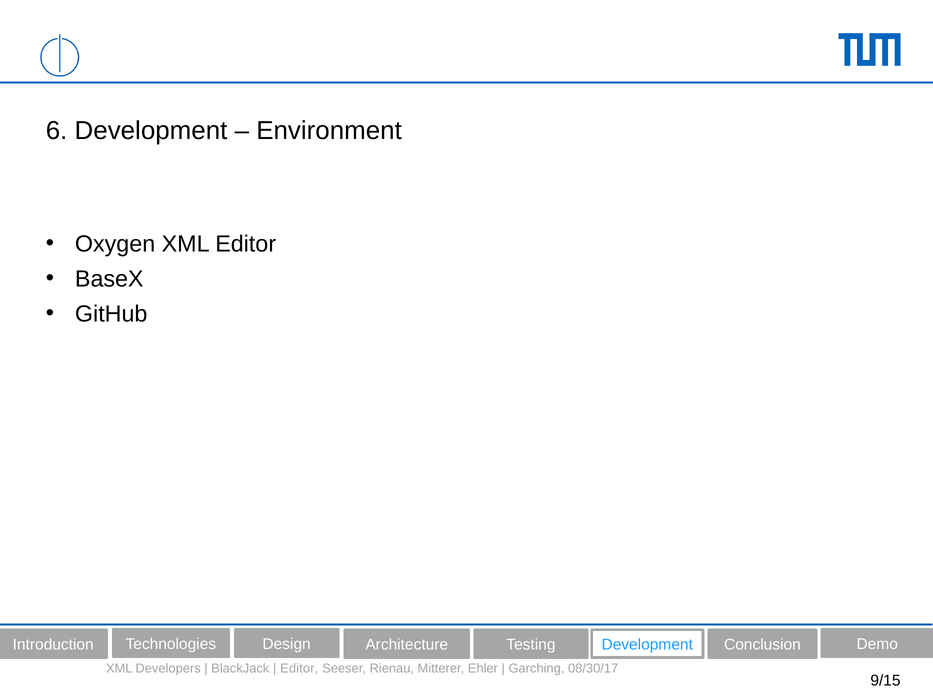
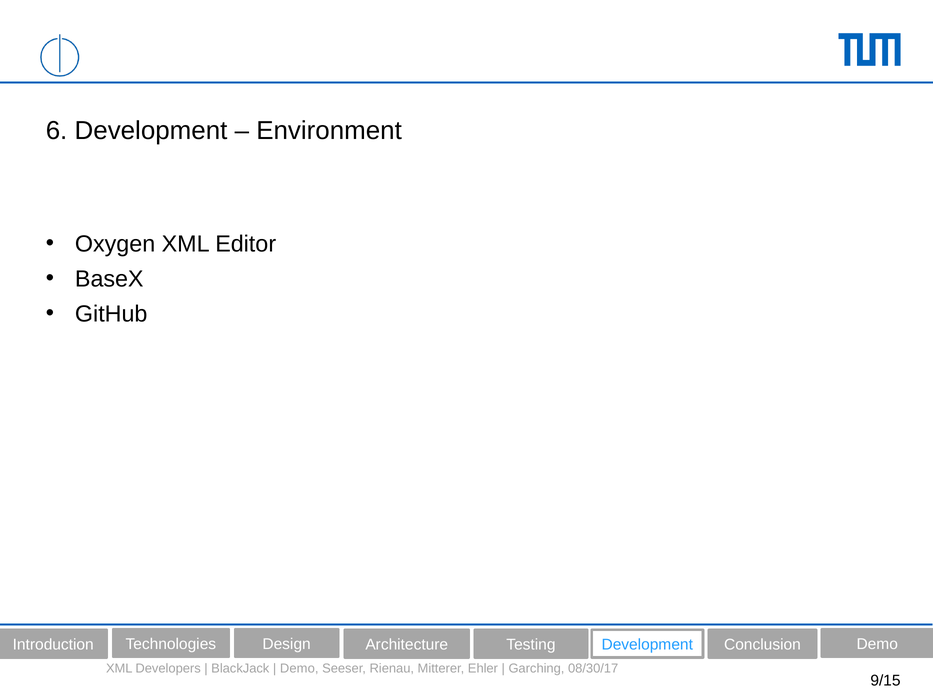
Editor at (299, 668): Editor -> Demo
